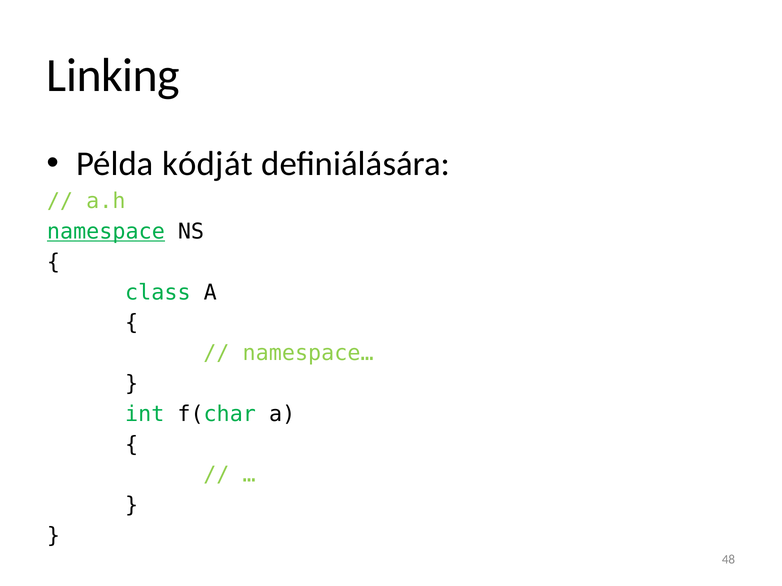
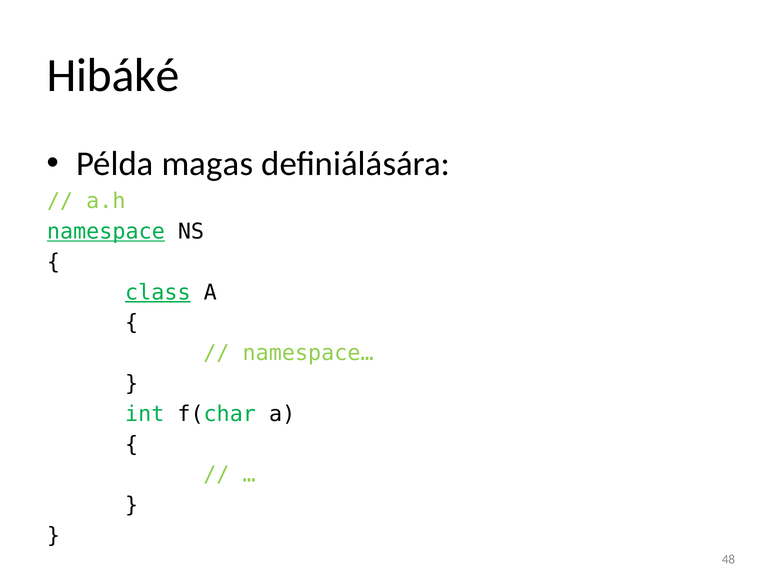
Linking: Linking -> Hibáké
kódját: kódját -> magas
class underline: none -> present
